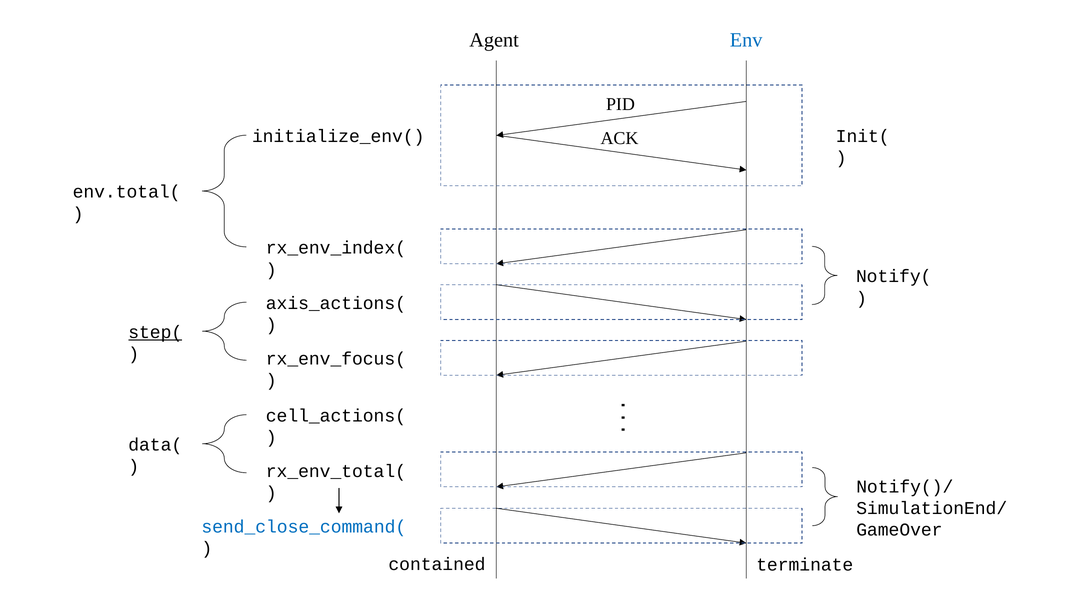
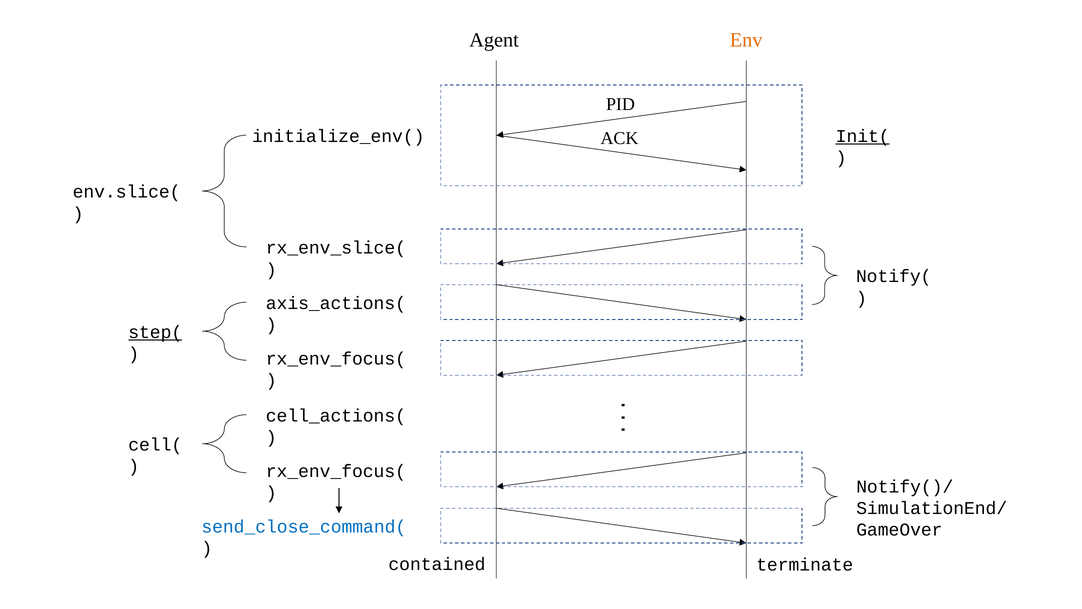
Env colour: blue -> orange
Init( underline: none -> present
env.total(: env.total( -> env.slice(
rx_env_index(: rx_env_index( -> rx_env_slice(
data(: data( -> cell(
rx_env_total( at (336, 471): rx_env_total( -> rx_env_focus(
